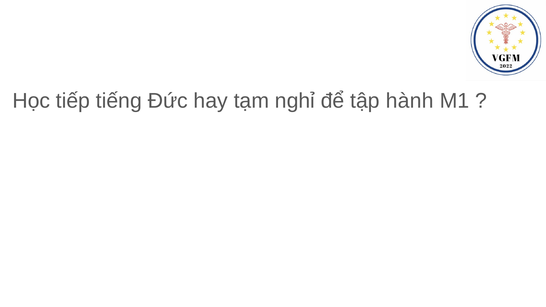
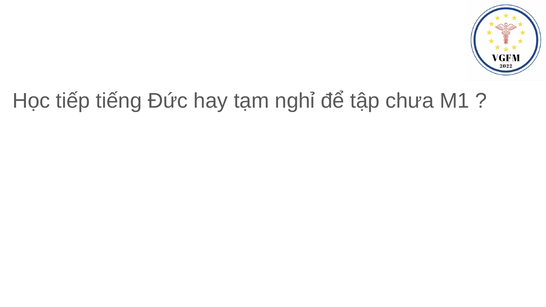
hành: hành -> chưa
